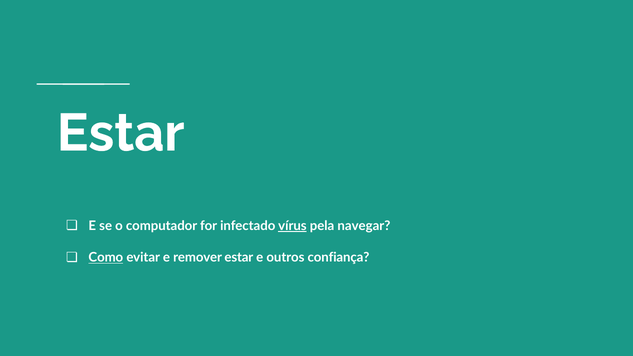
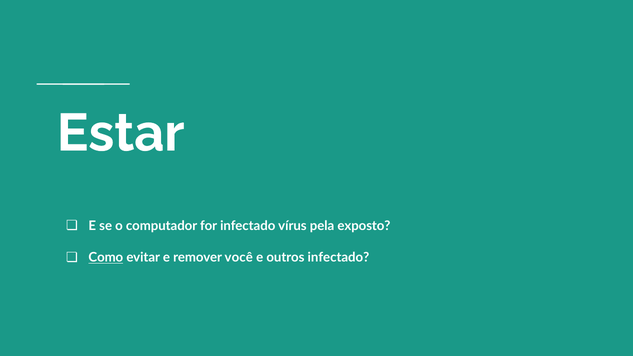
vírus underline: present -> none
navegar: navegar -> exposto
remover estar: estar -> você
outros confiança: confiança -> infectado
